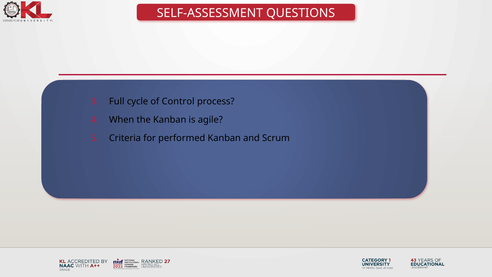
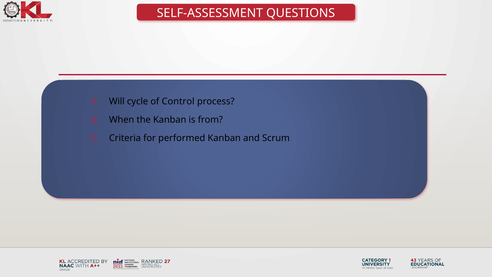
Full: Full -> Will
agile: agile -> from
